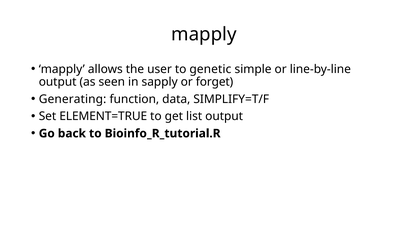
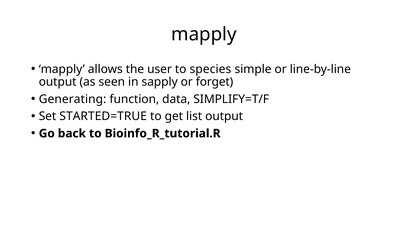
genetic: genetic -> species
ELEMENT=TRUE: ELEMENT=TRUE -> STARTED=TRUE
